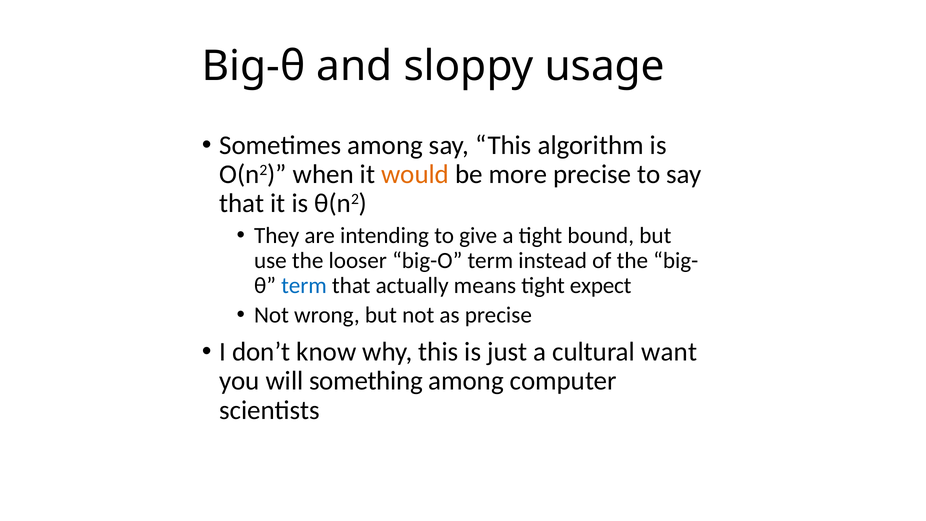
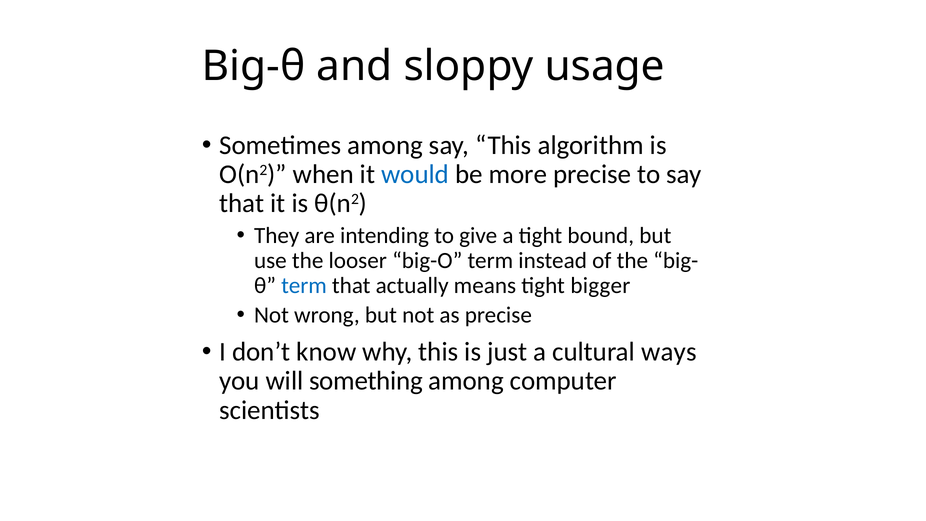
would colour: orange -> blue
expect: expect -> bigger
want: want -> ways
